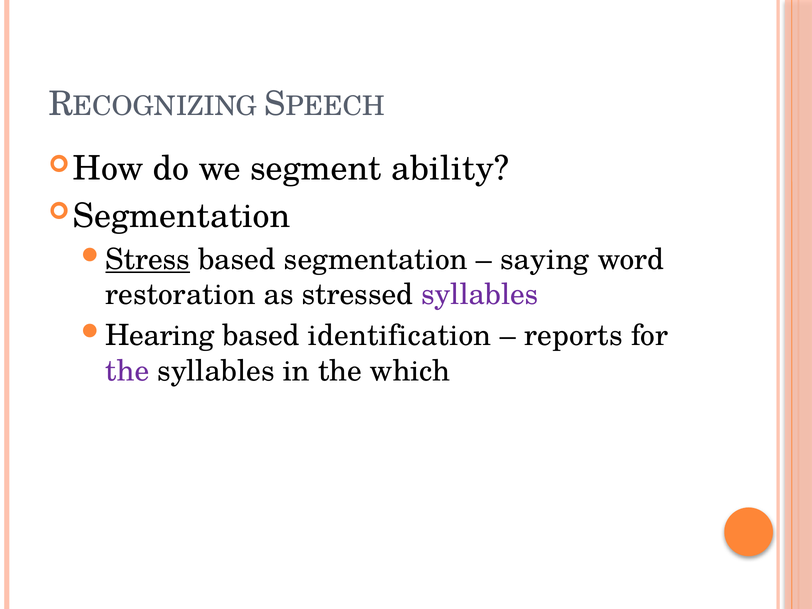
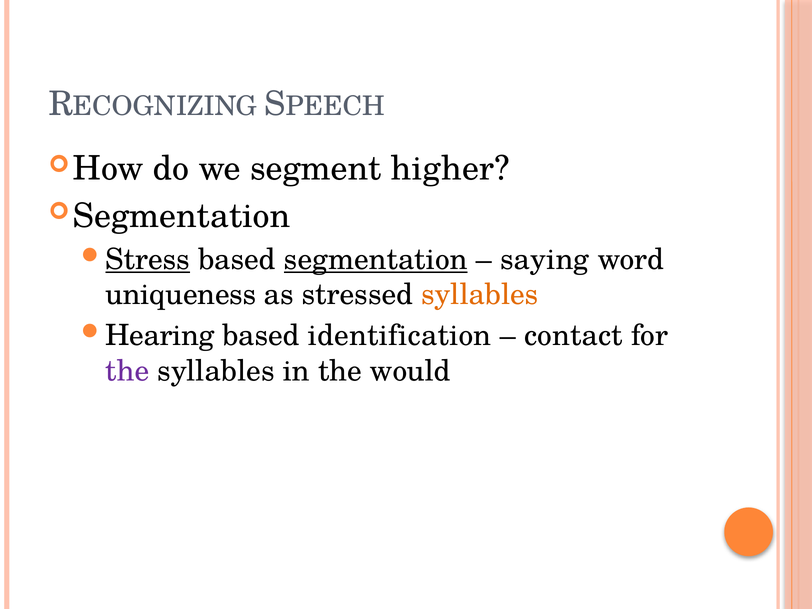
ability: ability -> higher
segmentation underline: none -> present
restoration: restoration -> uniqueness
syllables at (480, 295) colour: purple -> orange
reports: reports -> contact
which: which -> would
